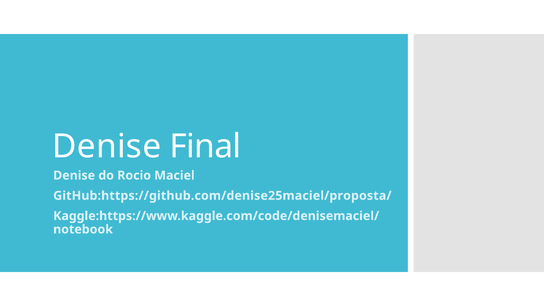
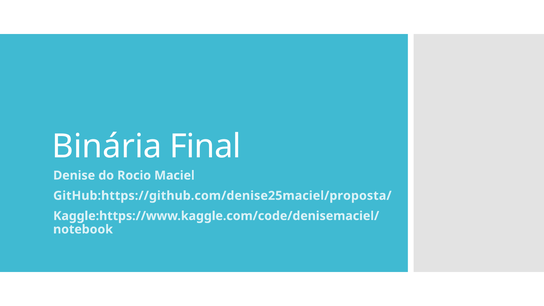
Denise at (107, 146): Denise -> Binária
